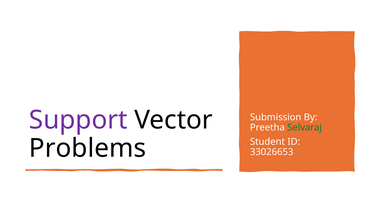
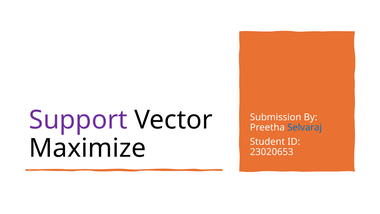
Selvaraj colour: green -> blue
Problems: Problems -> Maximize
33026653: 33026653 -> 23020653
